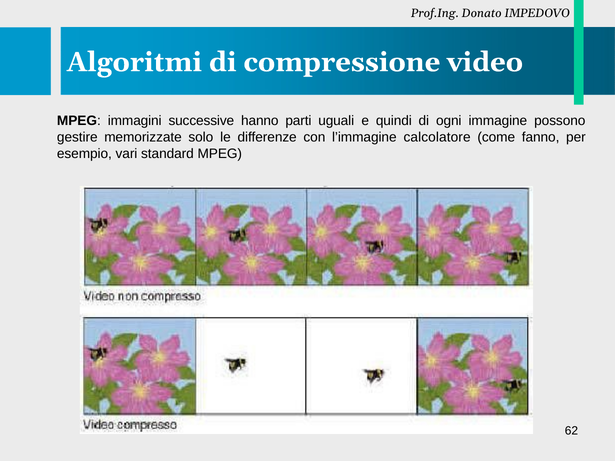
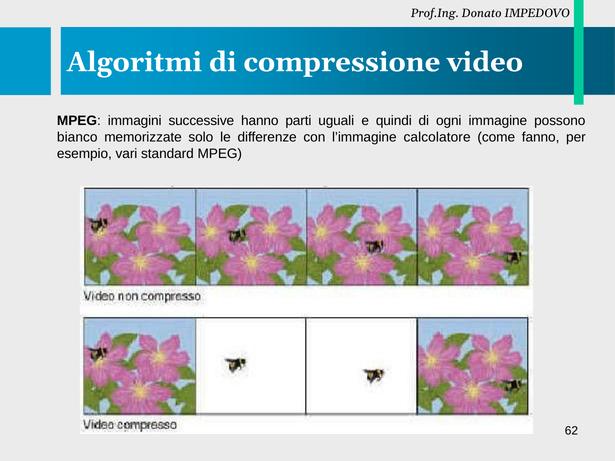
gestire: gestire -> bianco
